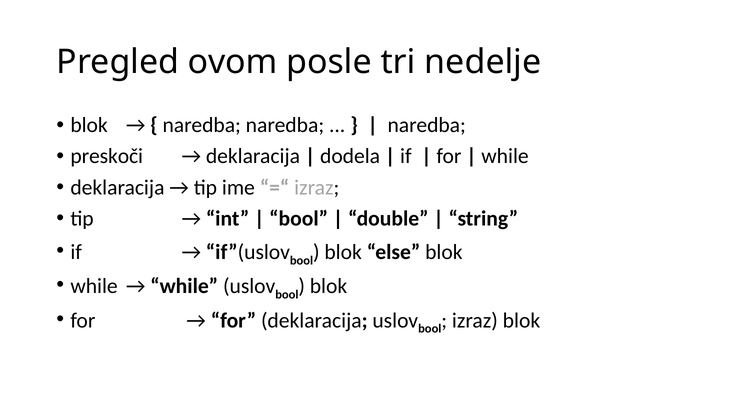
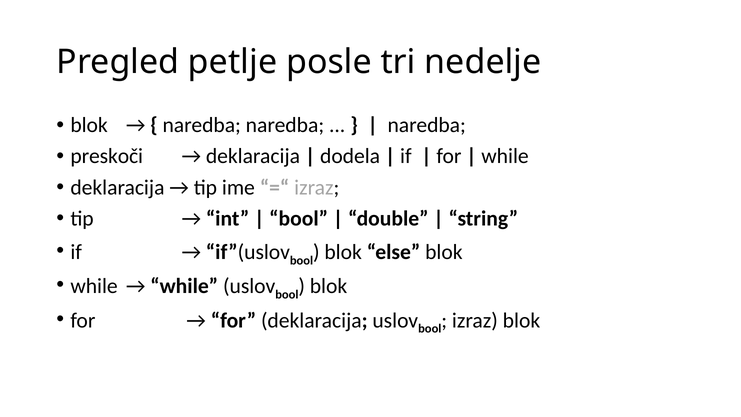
ovom: ovom -> petlje
